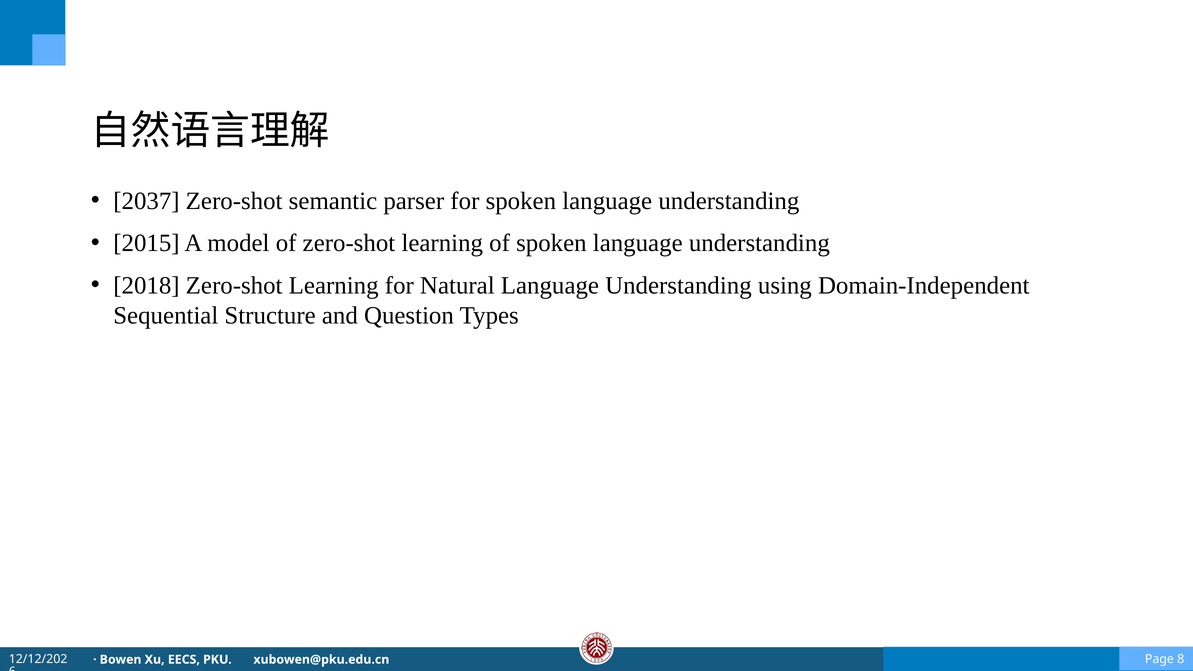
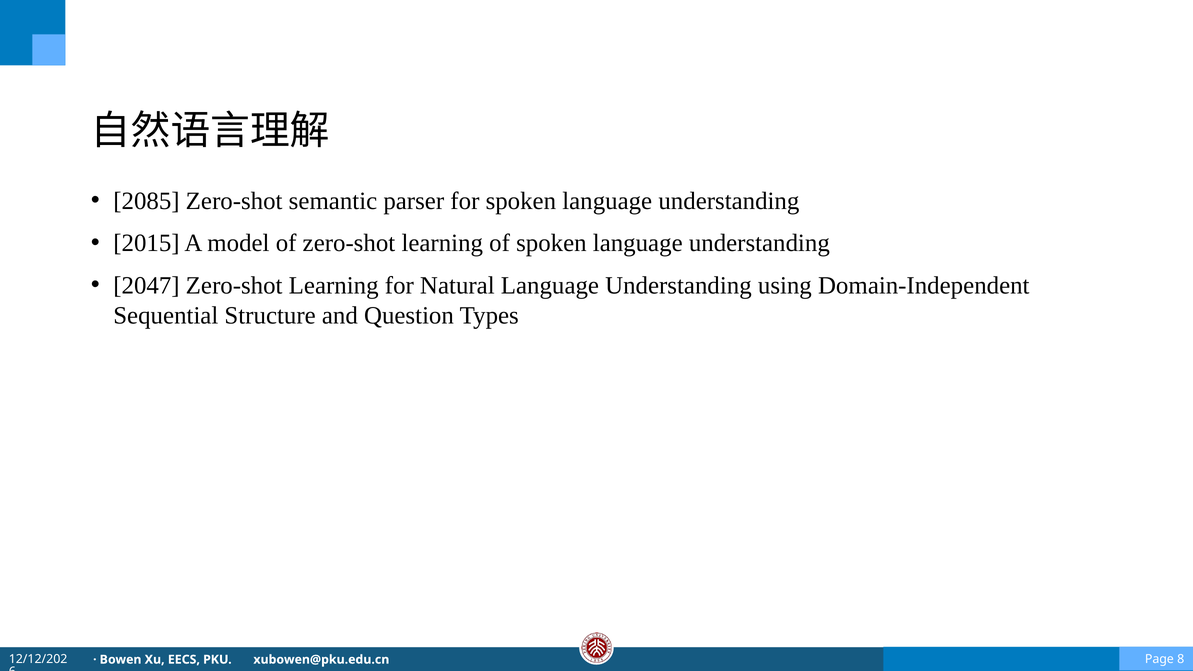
2037: 2037 -> 2085
2018: 2018 -> 2047
